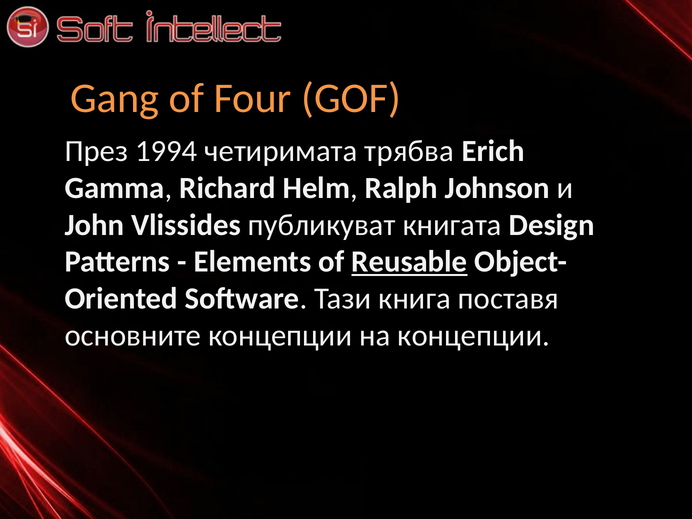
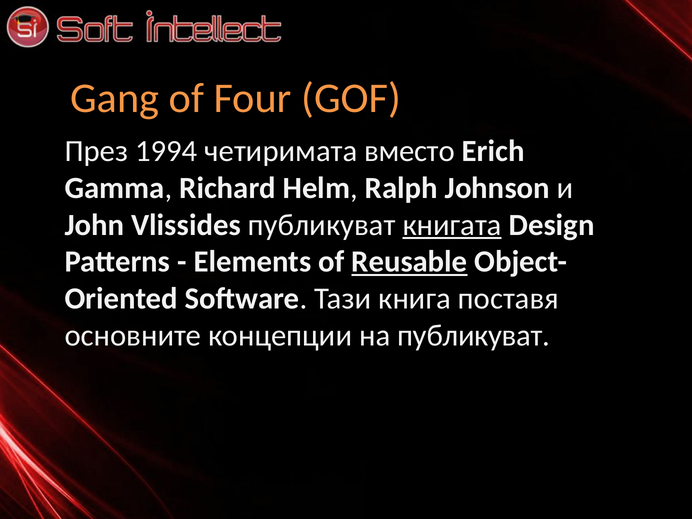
трябва: трябва -> вместо
книгата underline: none -> present
на концепции: концепции -> публикуват
